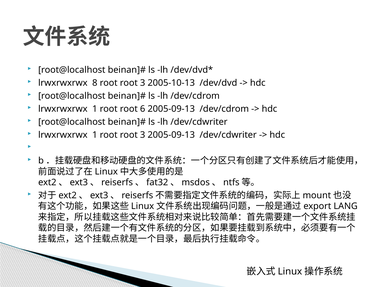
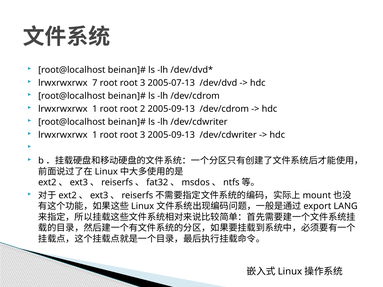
8: 8 -> 7
2005-10-13: 2005-10-13 -> 2005-07-13
6: 6 -> 2
